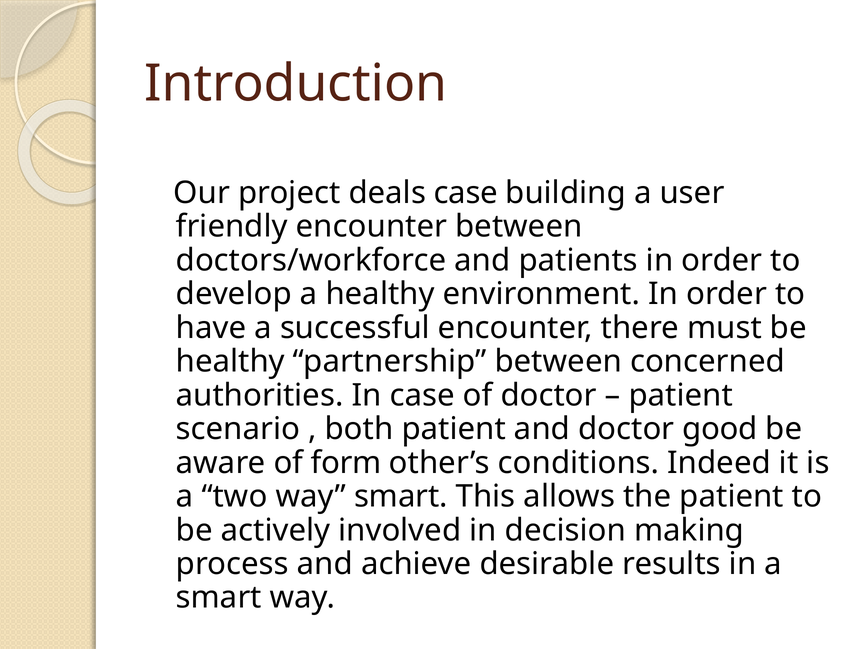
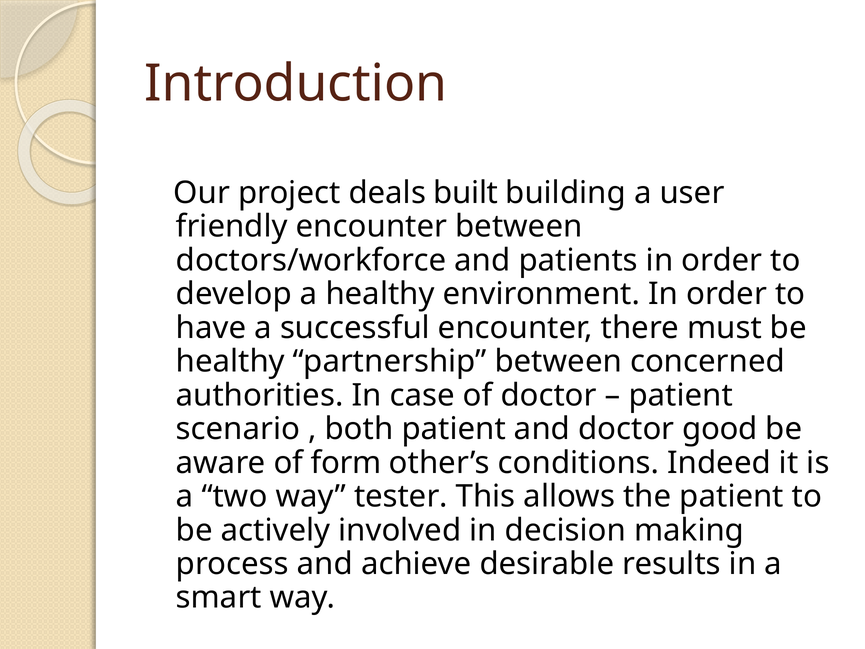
deals case: case -> built
way smart: smart -> tester
